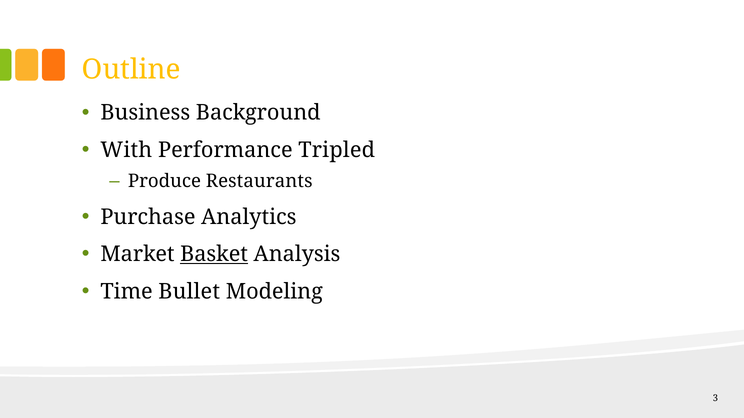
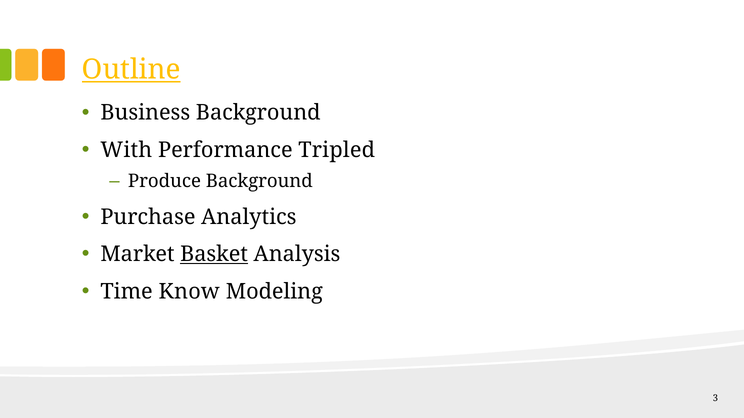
Outline underline: none -> present
Produce Restaurants: Restaurants -> Background
Bullet: Bullet -> Know
